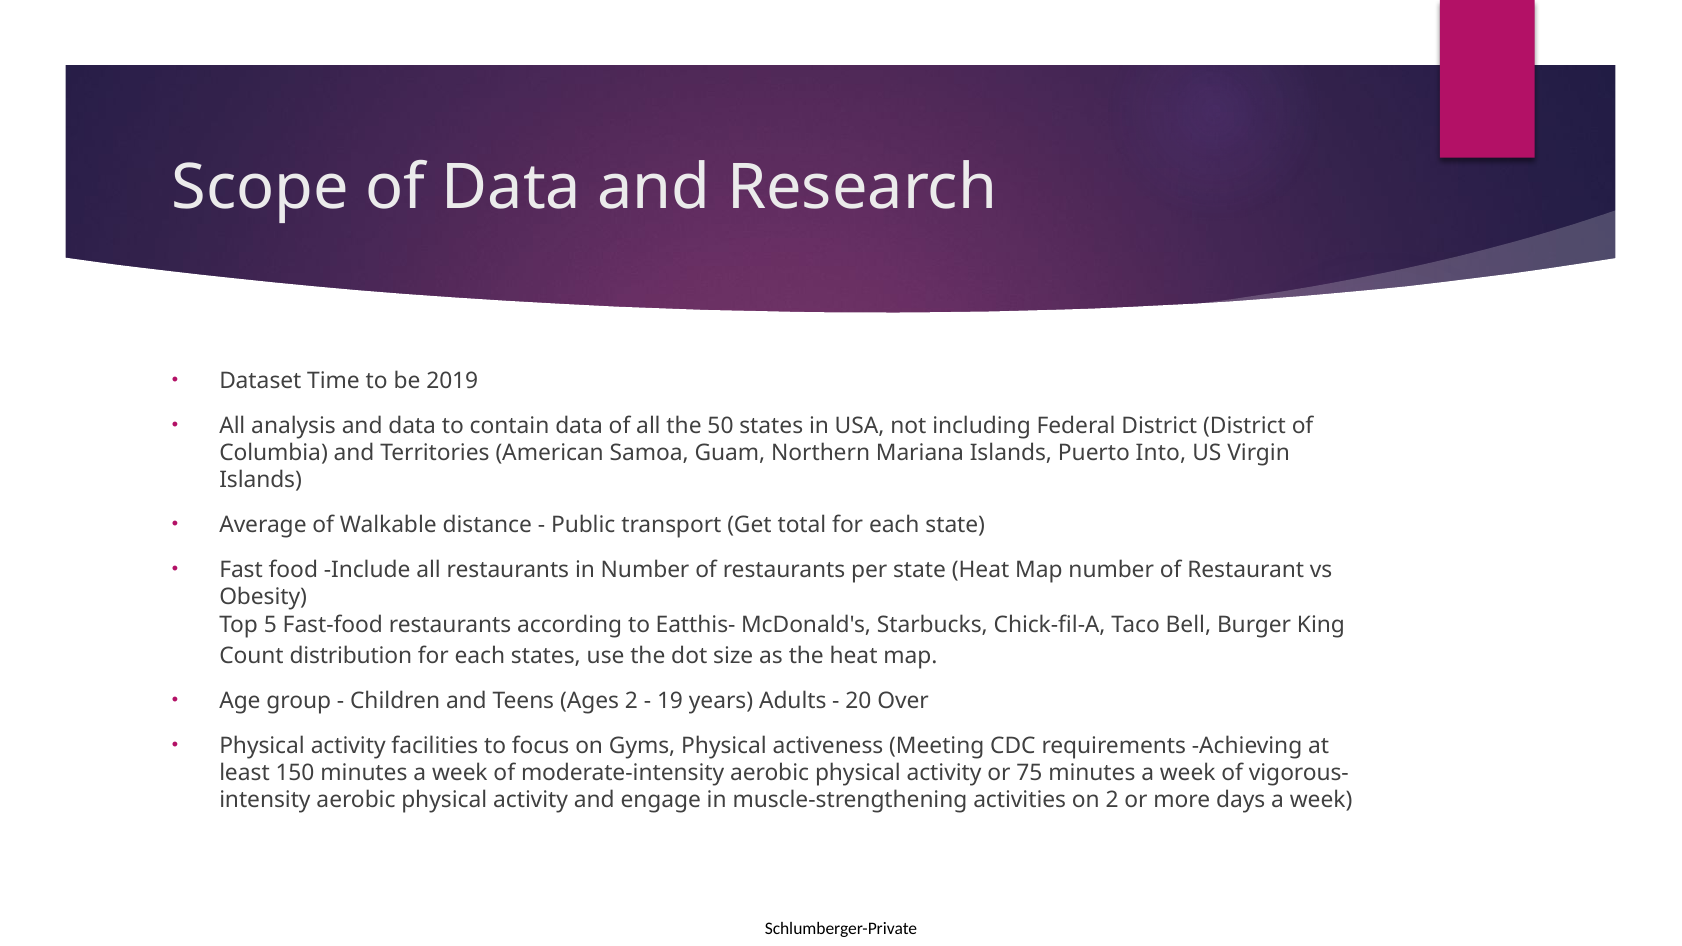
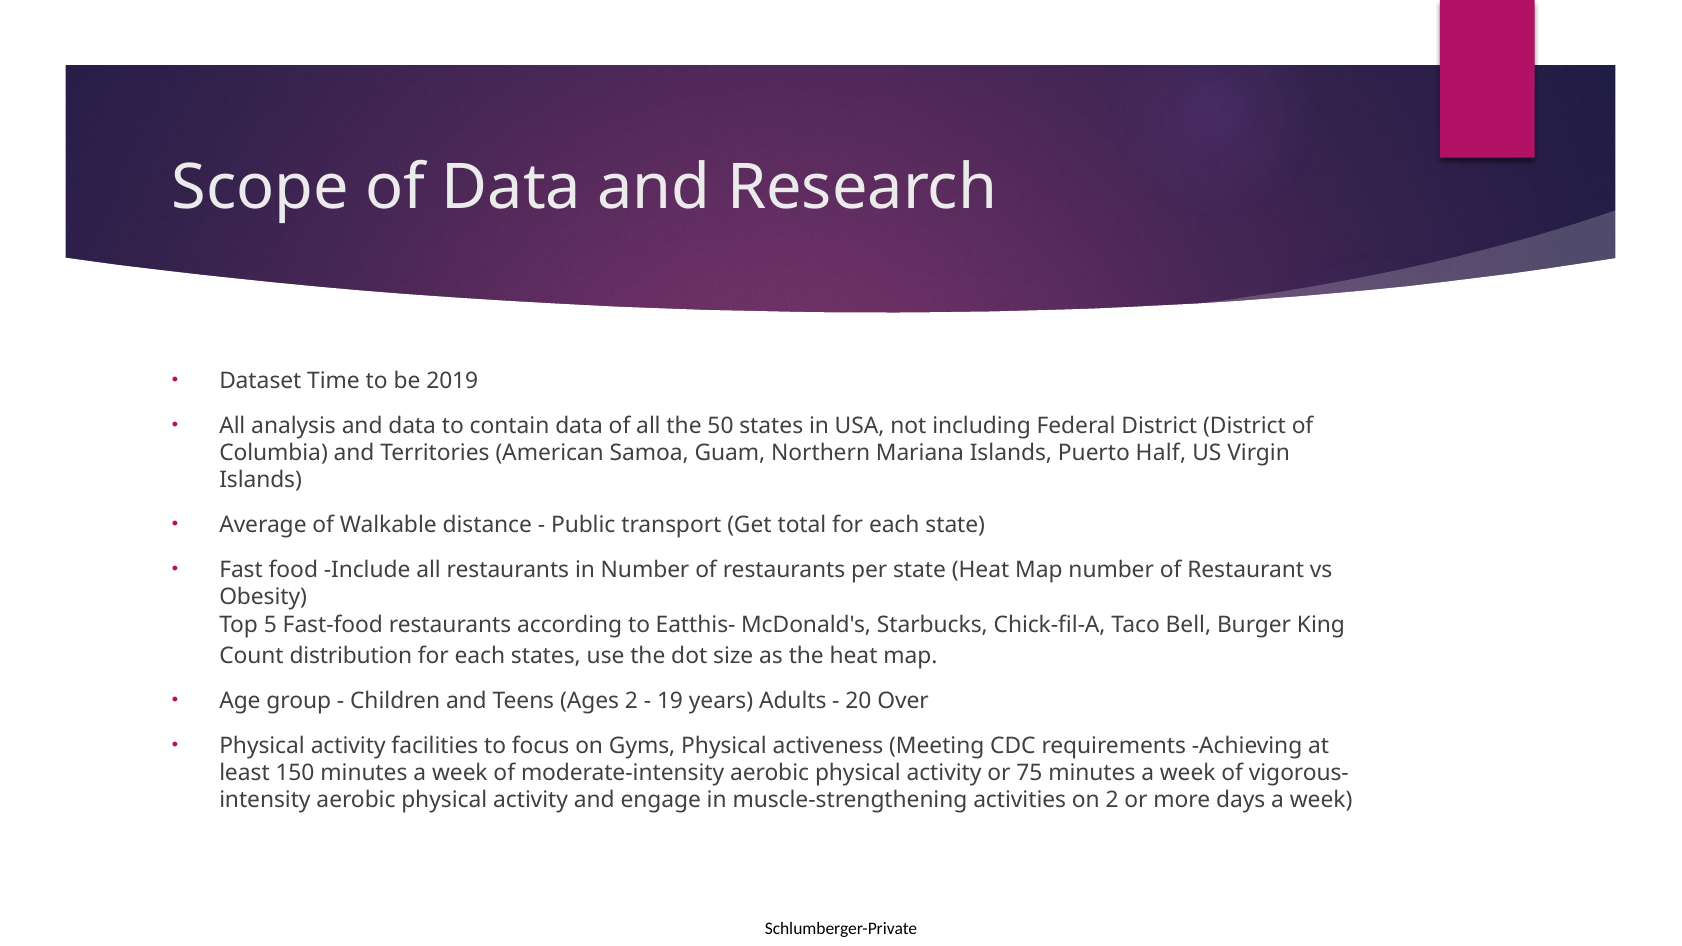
Into: Into -> Half
